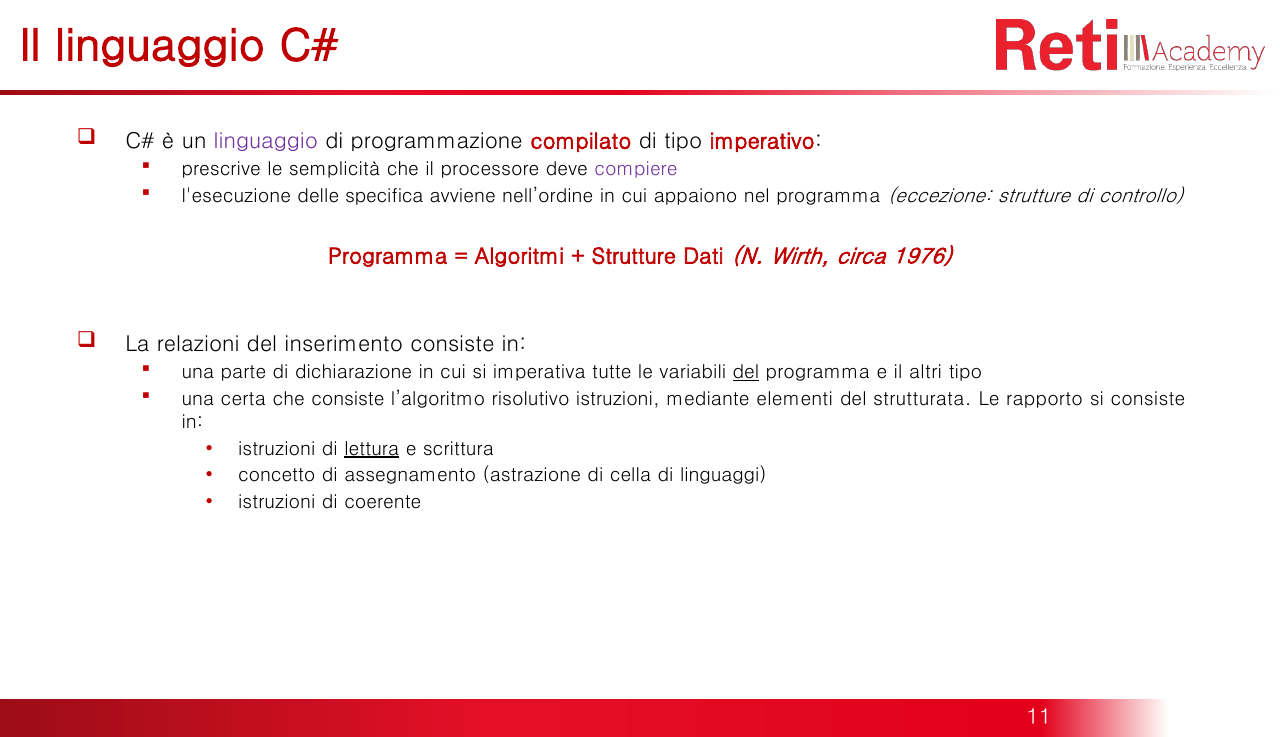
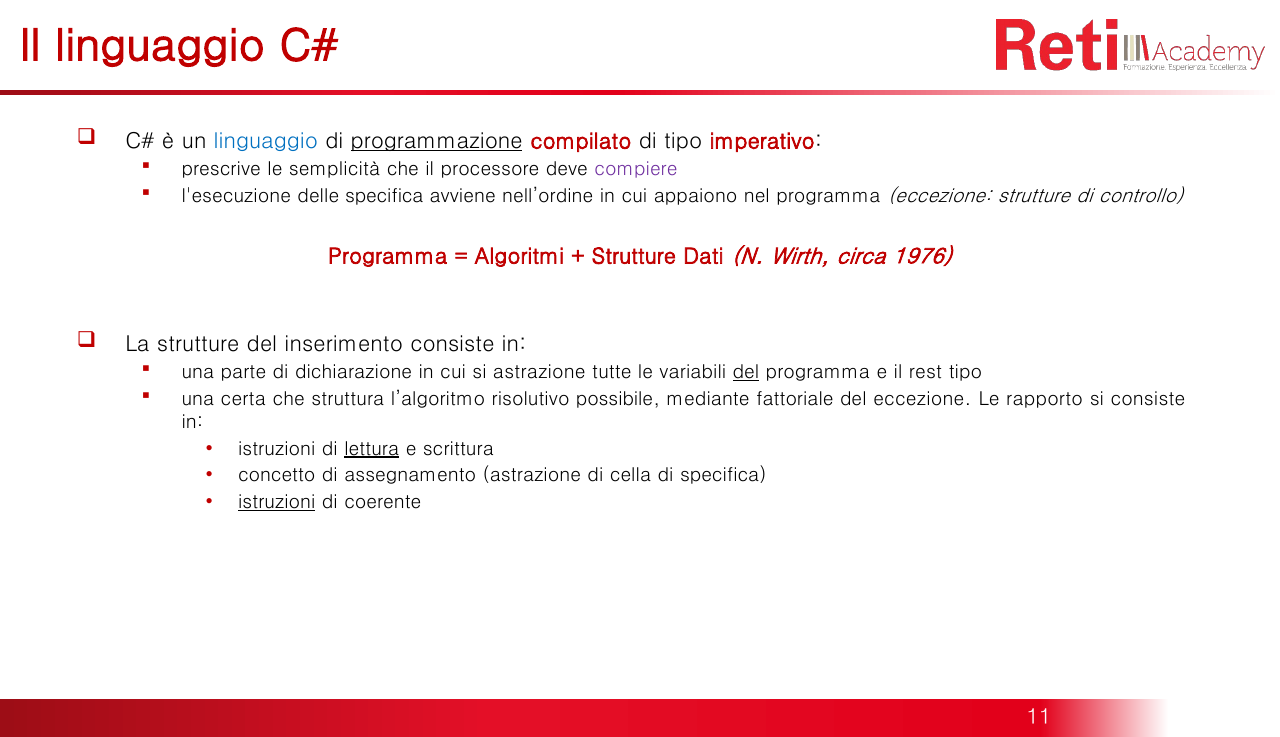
linguaggio at (266, 141) colour: purple -> blue
programmazione underline: none -> present
La relazioni: relazioni -> strutture
si imperativa: imperativa -> astrazione
altri: altri -> rest
che consiste: consiste -> struttura
risolutivo istruzioni: istruzioni -> possibile
elementi: elementi -> fattoriale
del strutturata: strutturata -> eccezione
di linguaggi: linguaggi -> specifica
istruzioni at (277, 502) underline: none -> present
